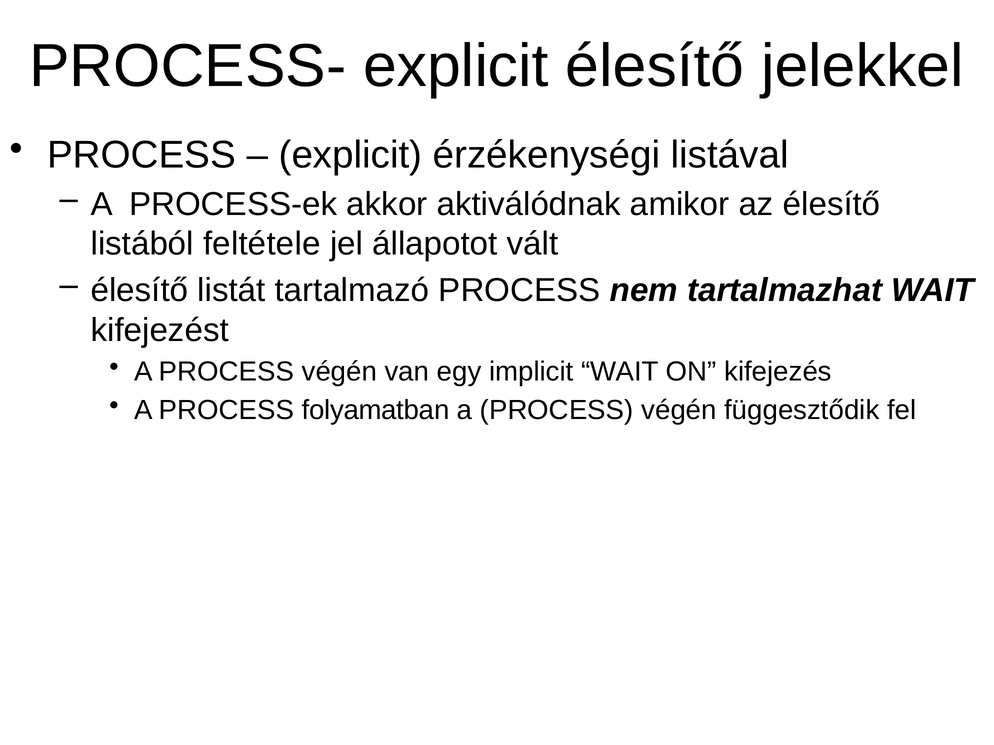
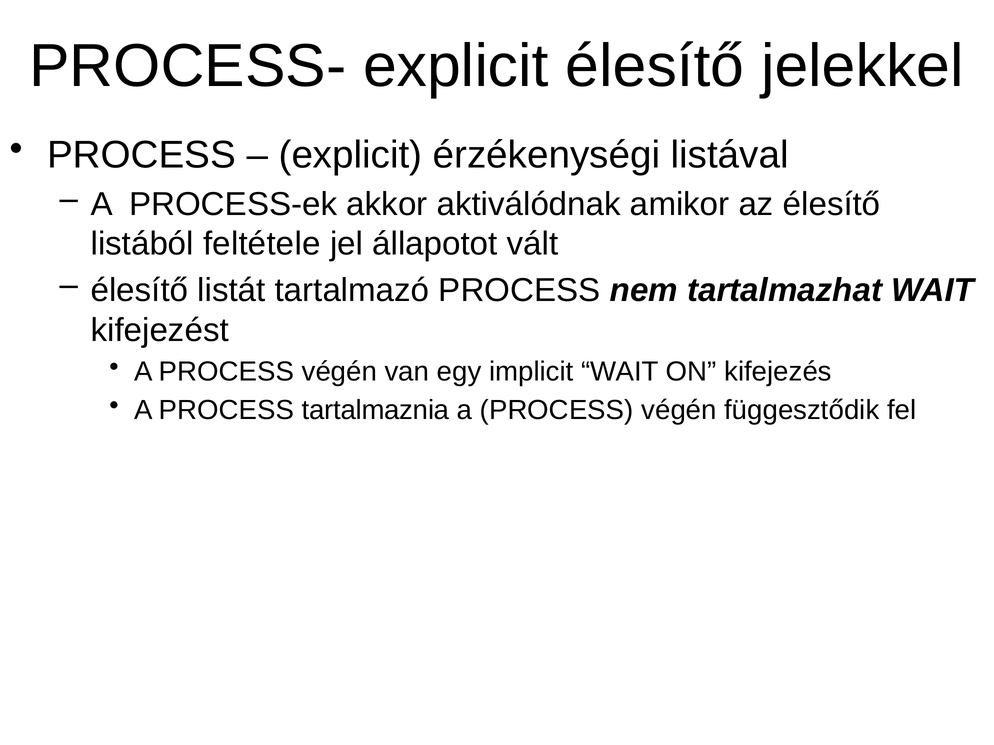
folyamatban: folyamatban -> tartalmaznia
